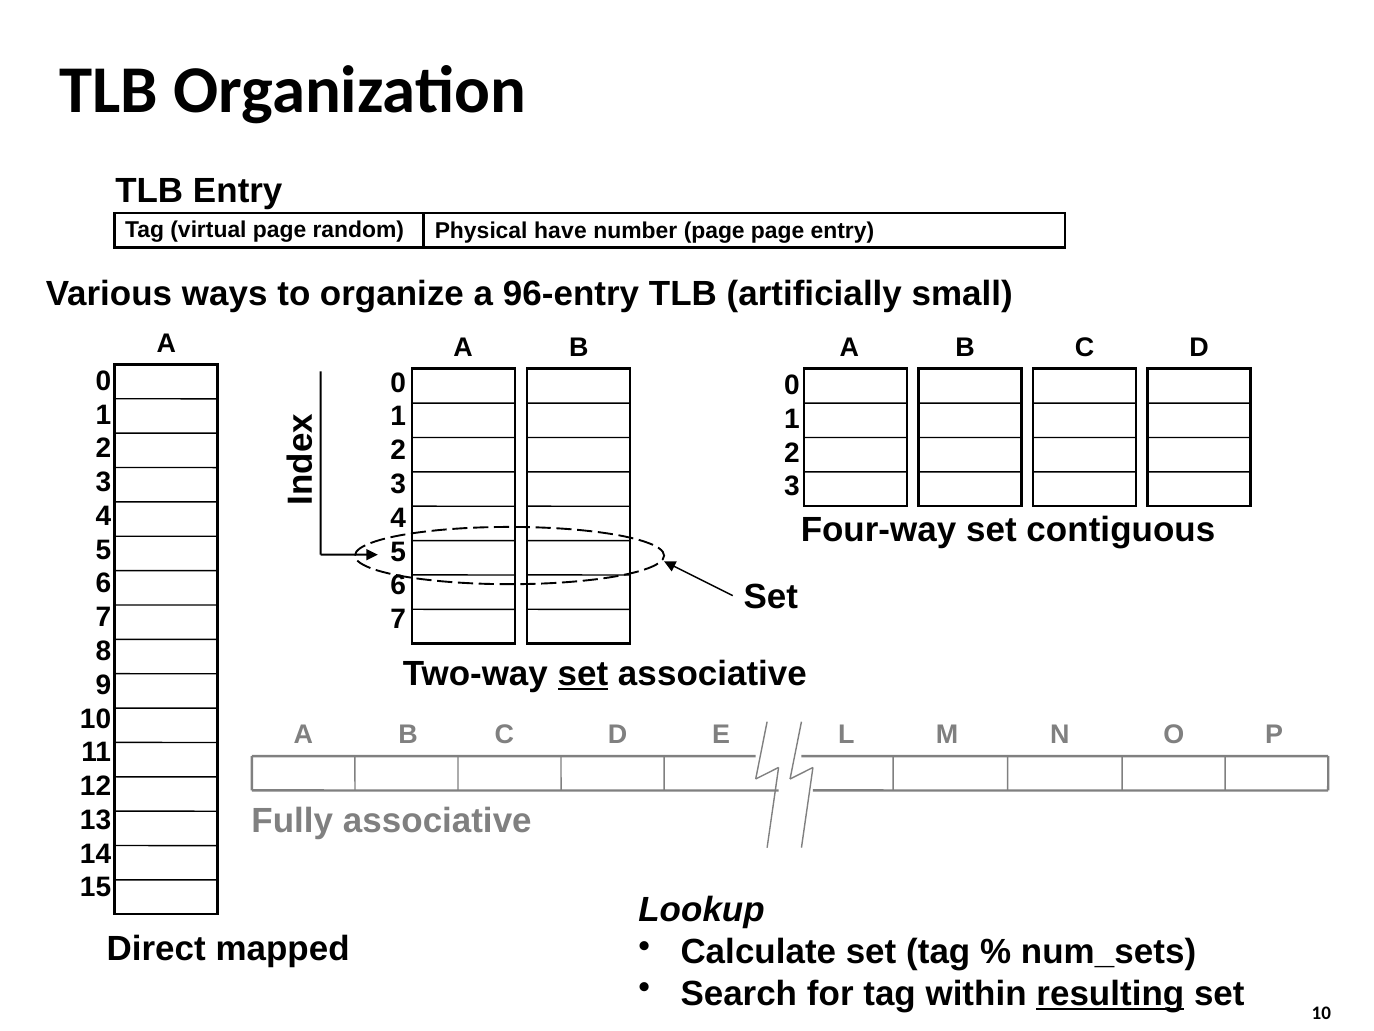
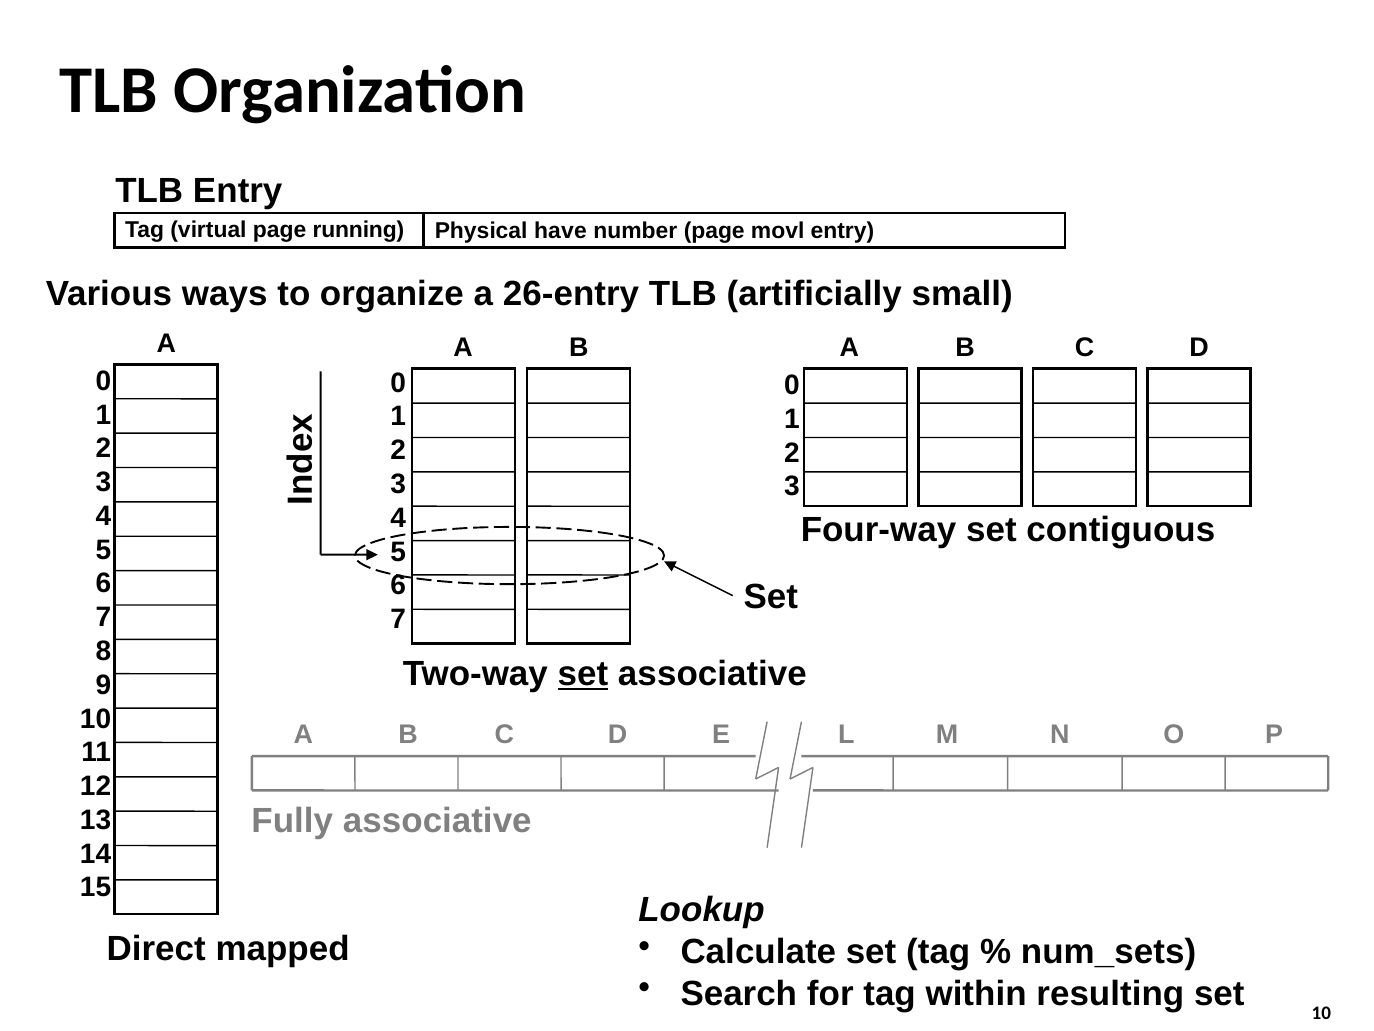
random: random -> running
page page: page -> movl
96-entry: 96-entry -> 26-entry
resulting underline: present -> none
